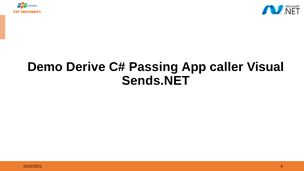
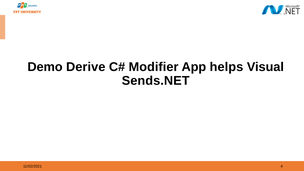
Passing: Passing -> Modifier
caller: caller -> helps
